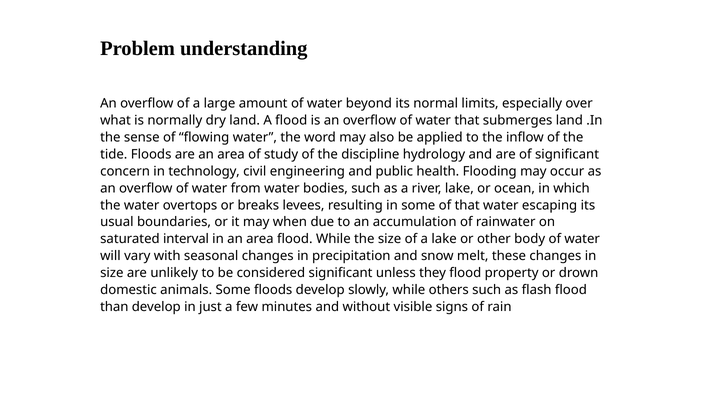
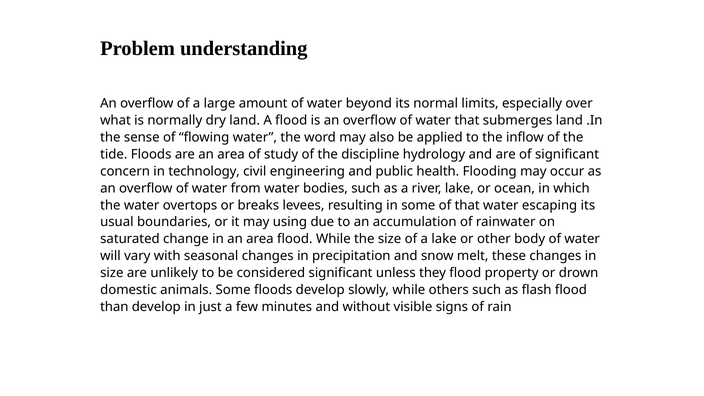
when: when -> using
interval: interval -> change
